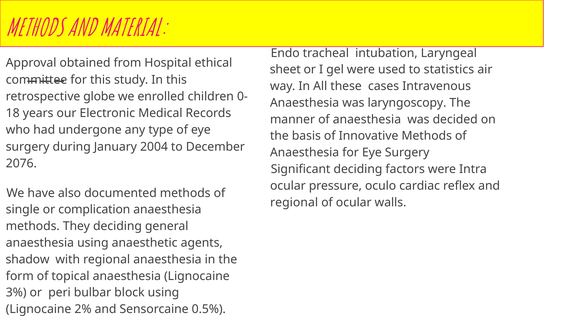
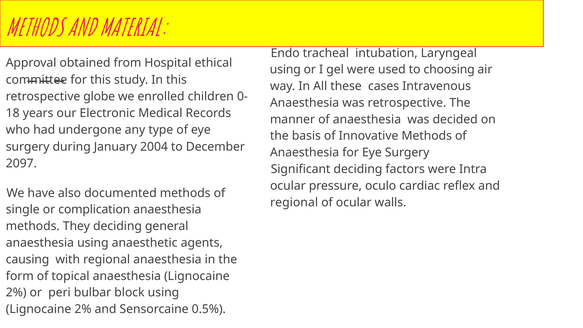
sheet at (285, 70): sheet -> using
statistics: statistics -> choosing
was laryngoscopy: laryngoscopy -> retrospective
2076: 2076 -> 2097
shadow: shadow -> causing
3% at (16, 293): 3% -> 2%
